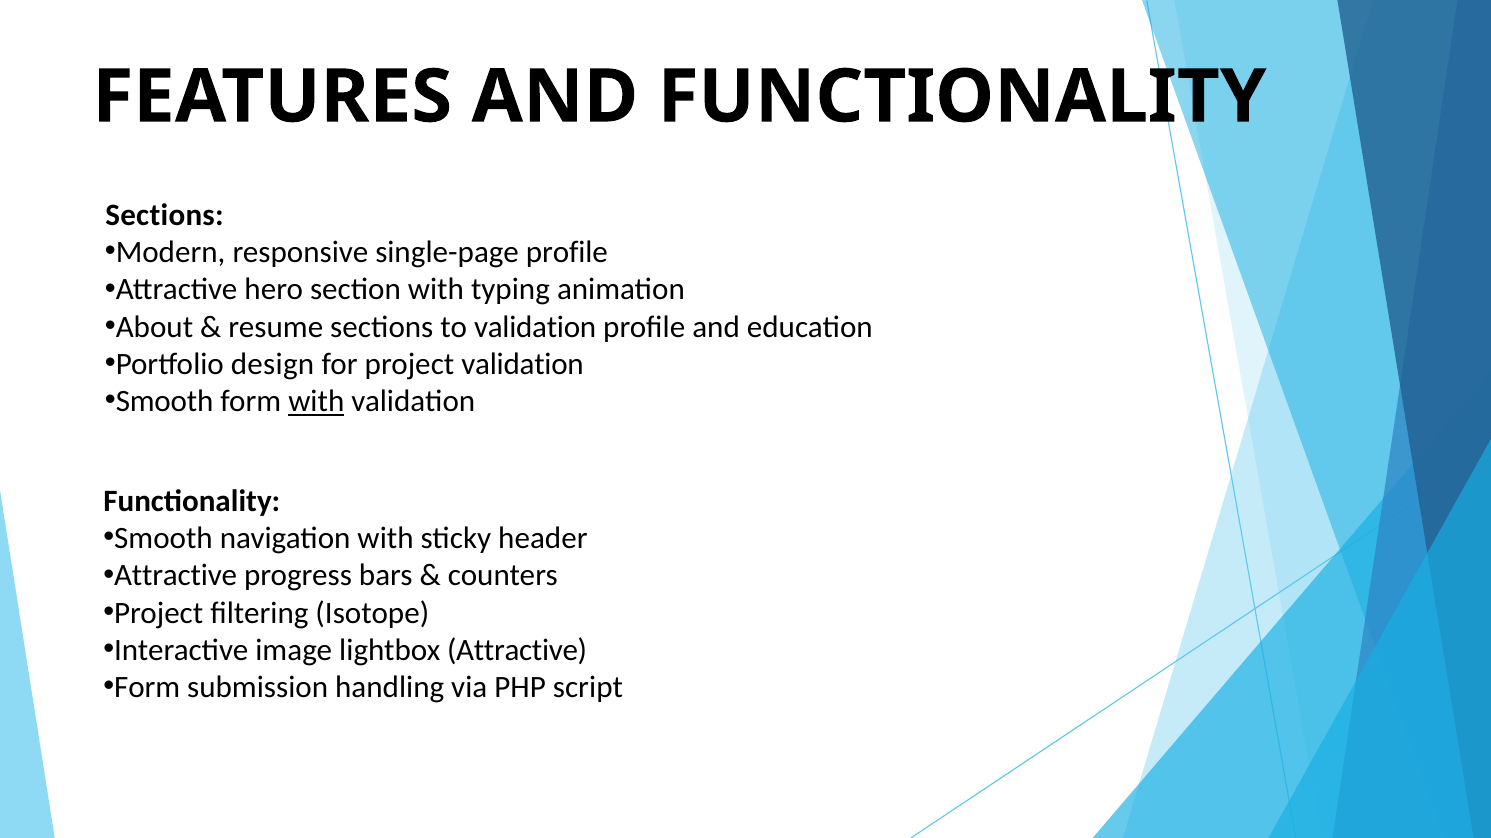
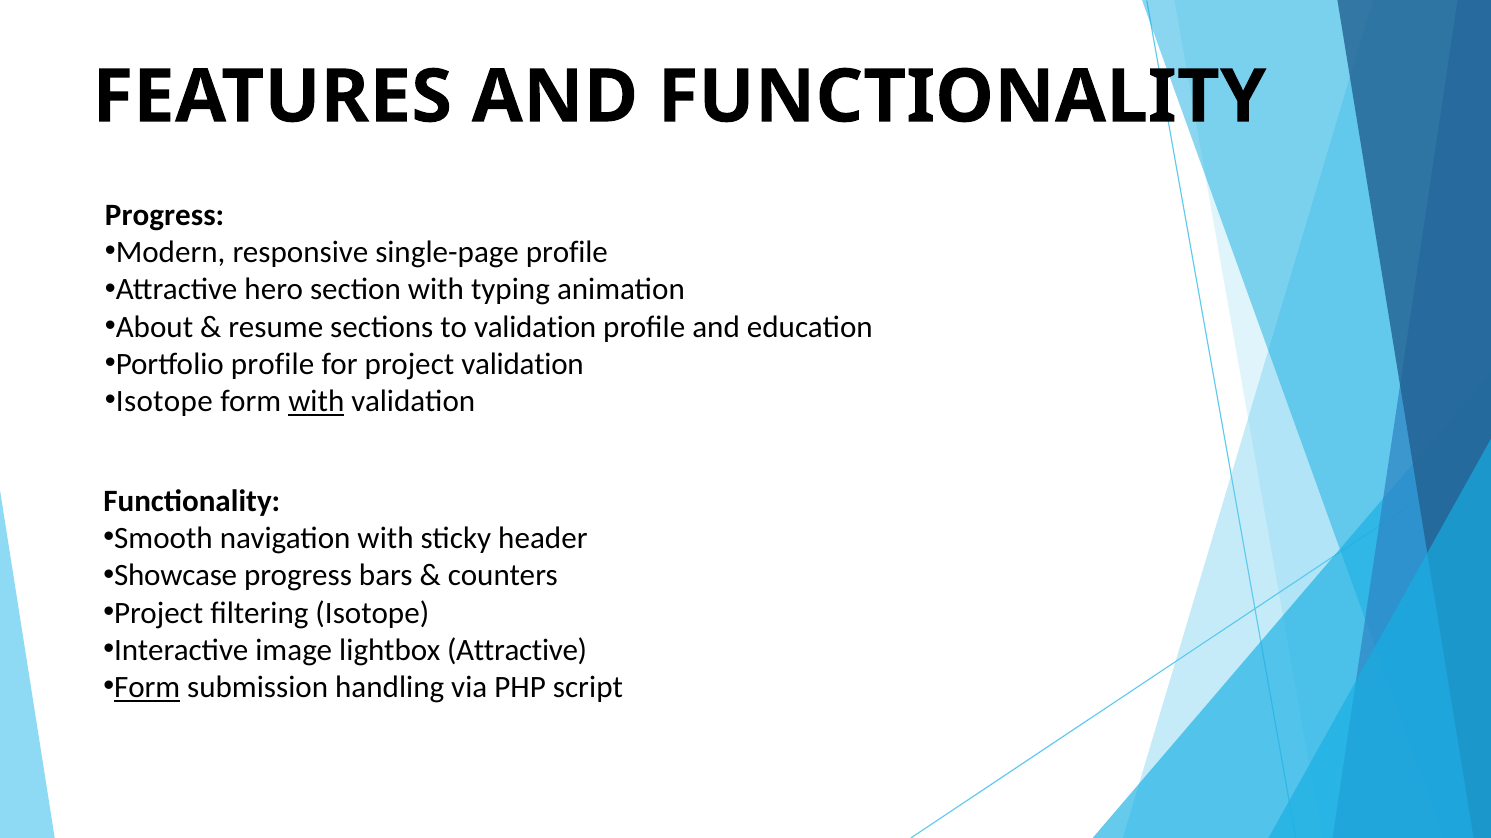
Sections at (164, 215): Sections -> Progress
Portfolio design: design -> profile
Smooth at (165, 402): Smooth -> Isotope
Attractive at (176, 576): Attractive -> Showcase
Form at (147, 688) underline: none -> present
